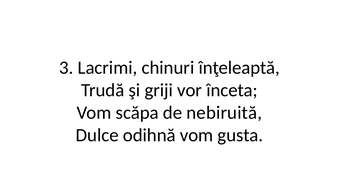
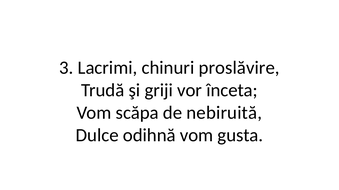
înţeleaptă: înţeleaptă -> proslăvire
